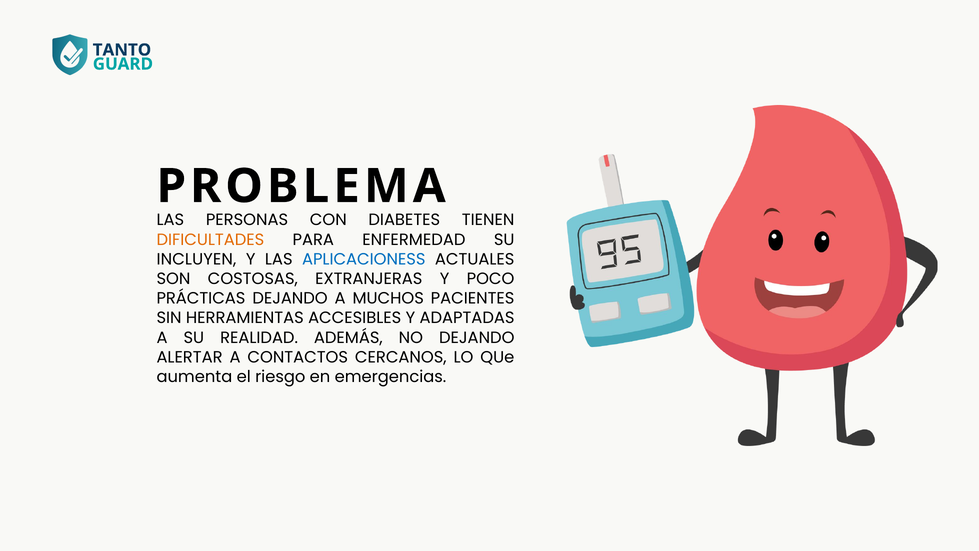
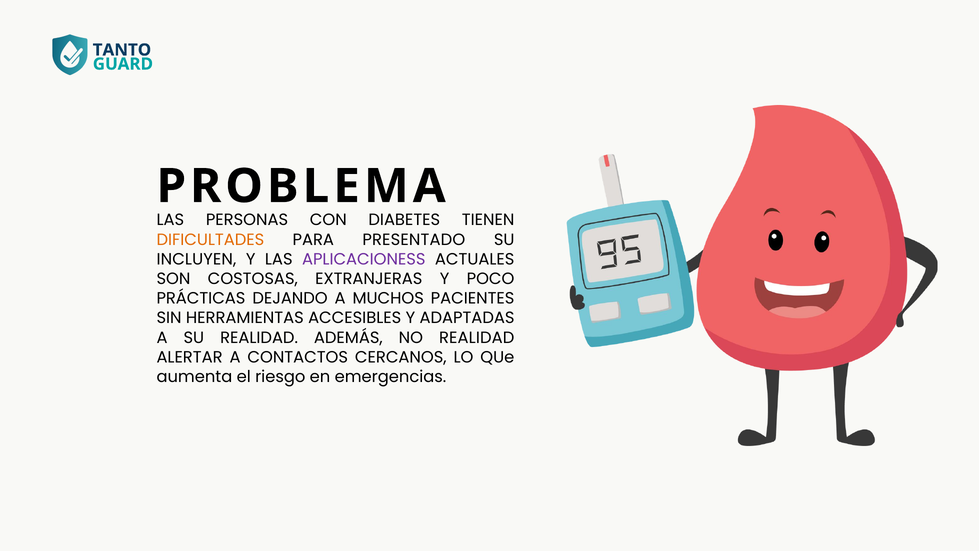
ENFERMEDAD: ENFERMEDAD -> PRESENTADO
APLICACIONESS colour: blue -> purple
NO DEJANDO: DEJANDO -> REALIDAD
